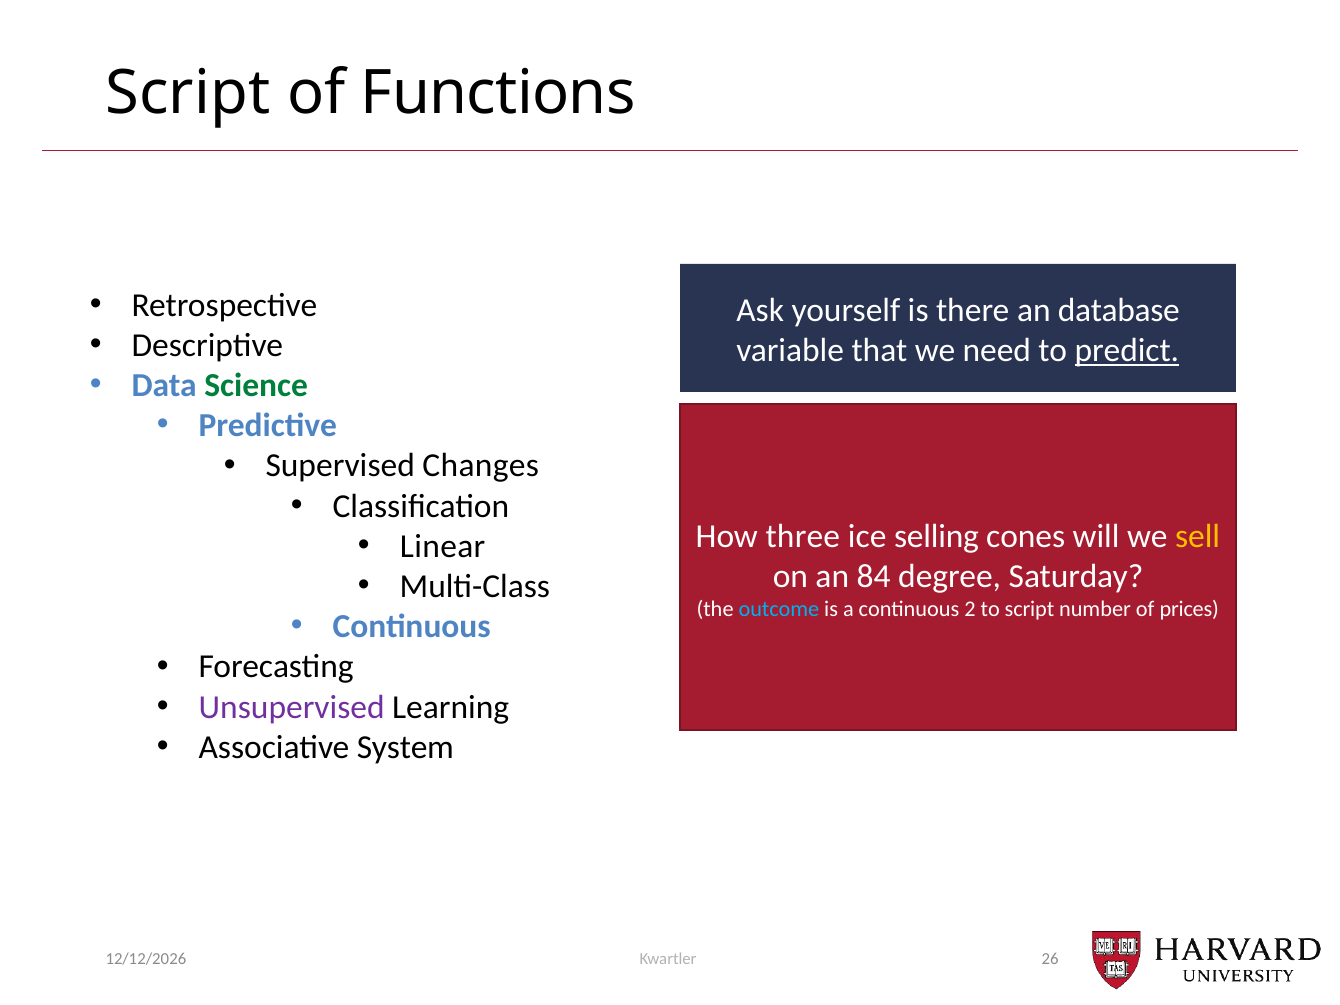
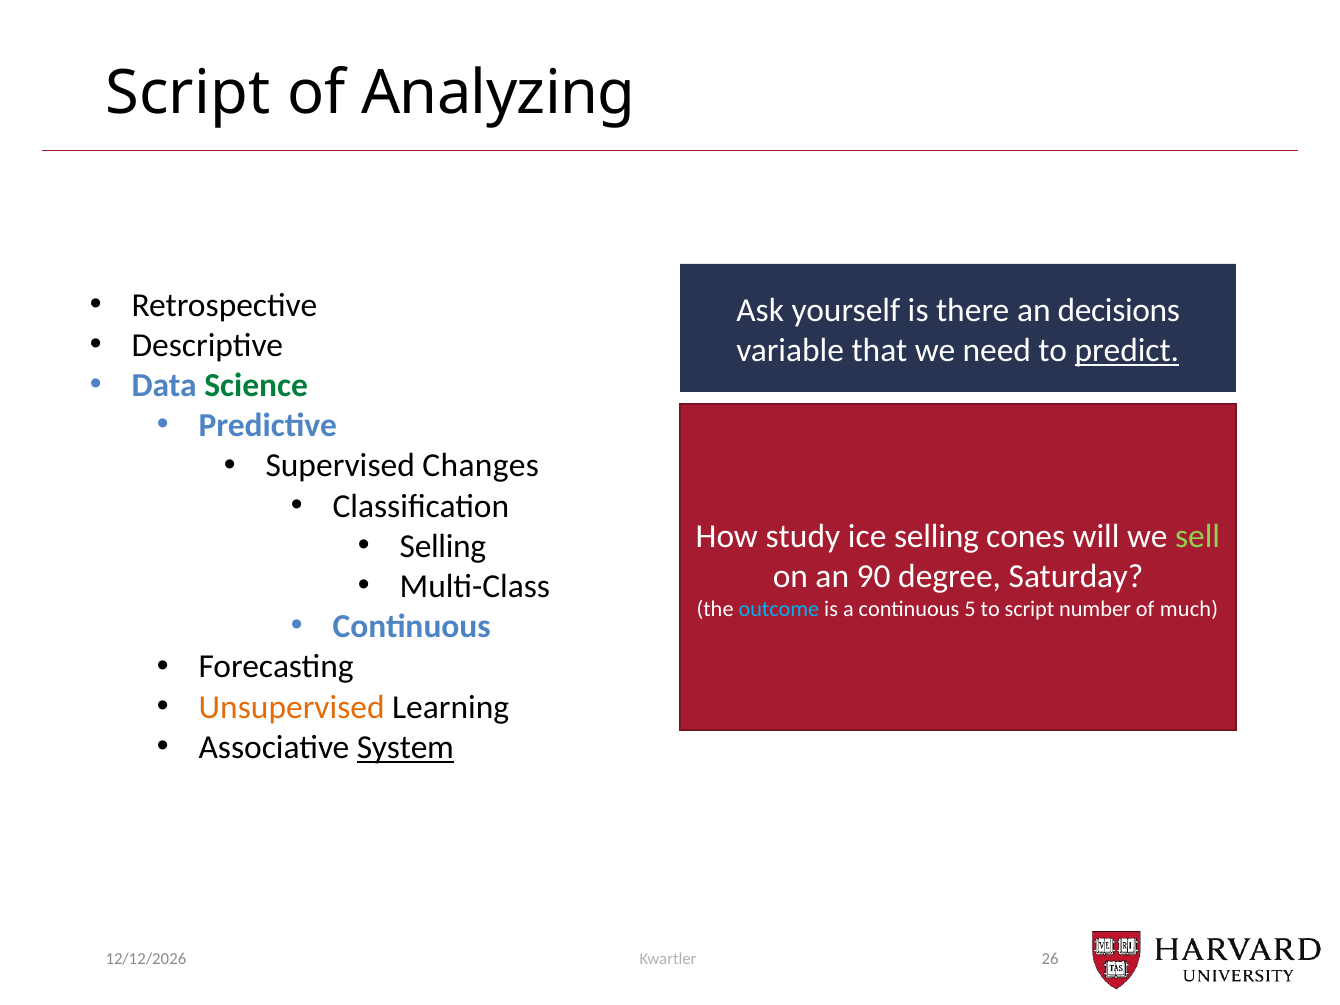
Functions: Functions -> Analyzing
database: database -> decisions
three: three -> study
sell colour: yellow -> light green
Linear at (443, 546): Linear -> Selling
84: 84 -> 90
2: 2 -> 5
prices: prices -> much
Unsupervised colour: purple -> orange
System underline: none -> present
